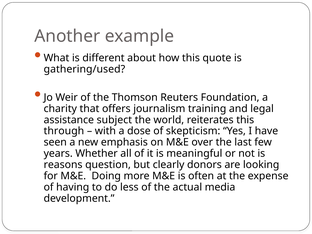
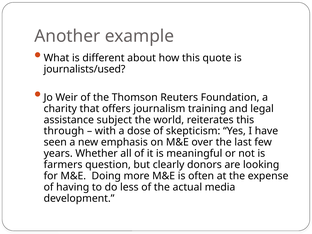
gathering/used: gathering/used -> journalists/used
reasons: reasons -> farmers
